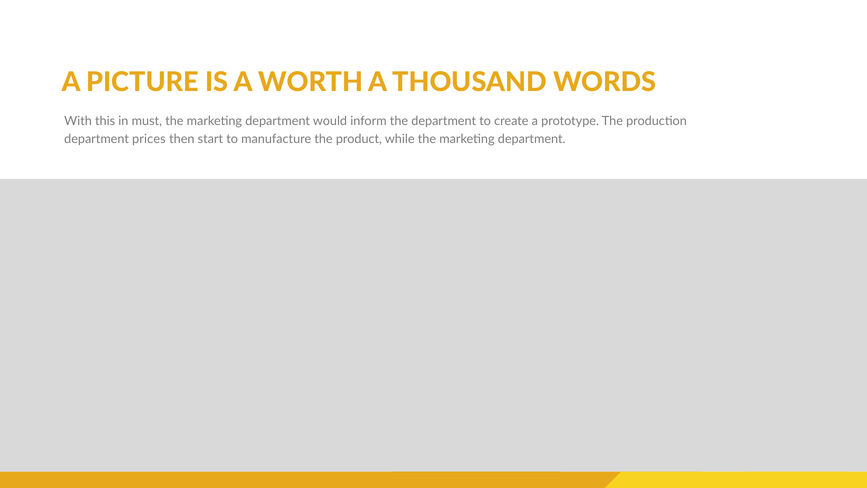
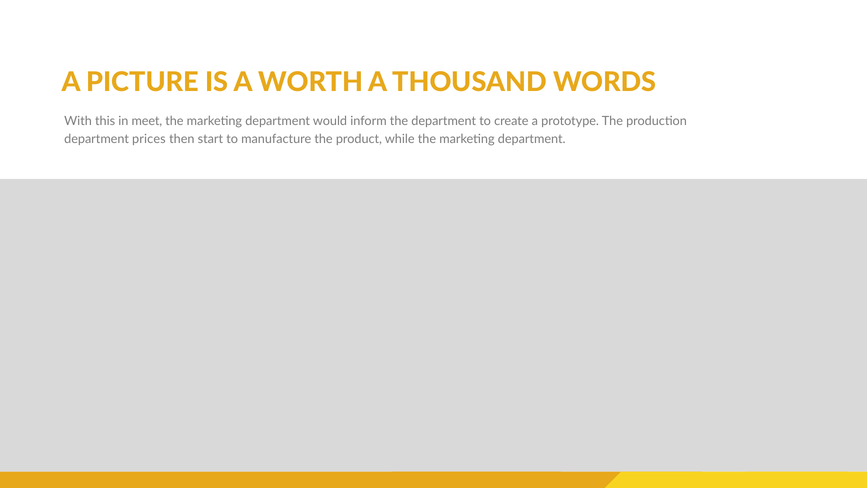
must: must -> meet
